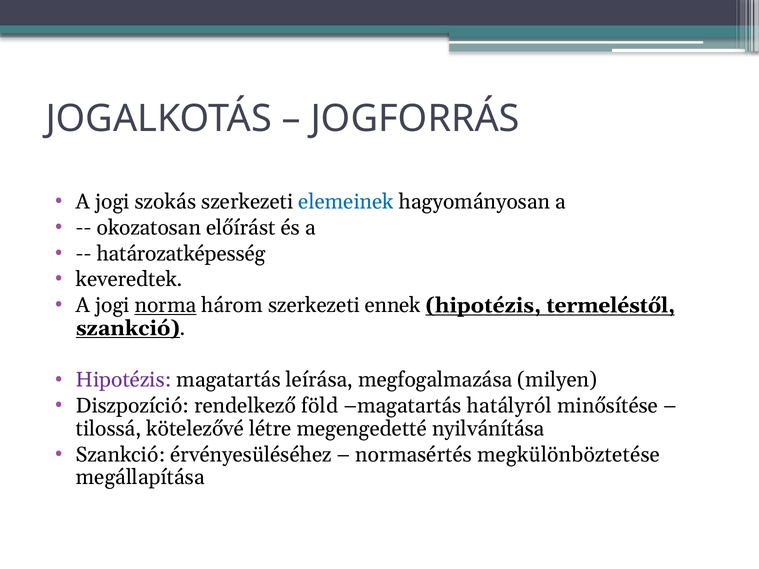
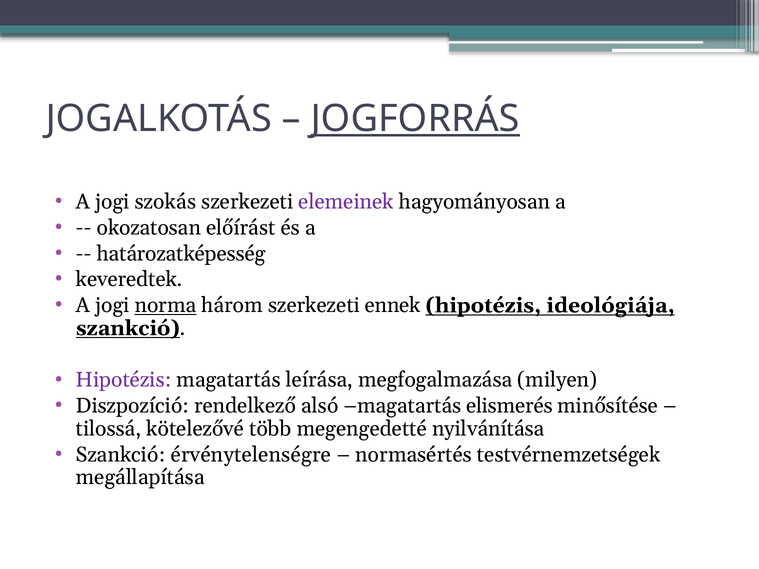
JOGFORRÁS underline: none -> present
elemeinek colour: blue -> purple
termeléstől: termeléstől -> ideológiája
föld: föld -> alsó
hatályról: hatályról -> elismerés
létre: létre -> több
érvényesüléséhez: érvényesüléséhez -> érvénytelenségre
megkülönböztetése: megkülönböztetése -> testvérnemzetségek
